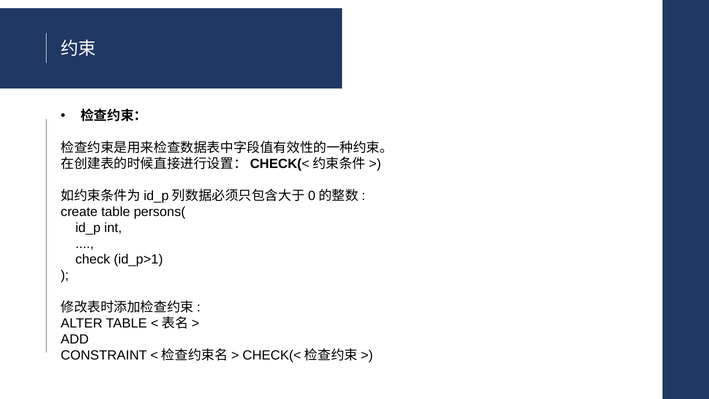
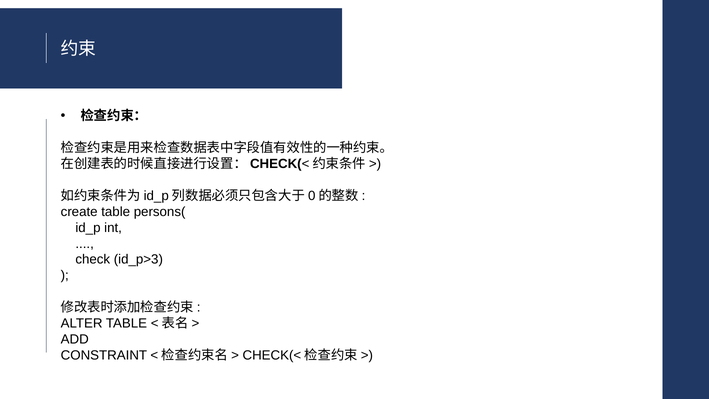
id_p>1: id_p>1 -> id_p>3
